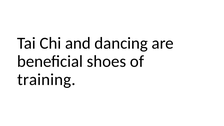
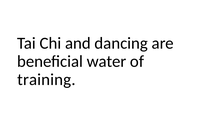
shoes: shoes -> water
